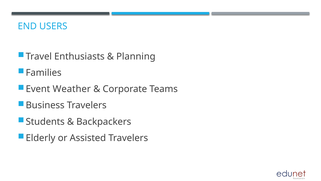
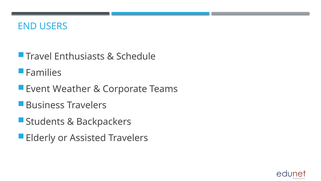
Planning: Planning -> Schedule
